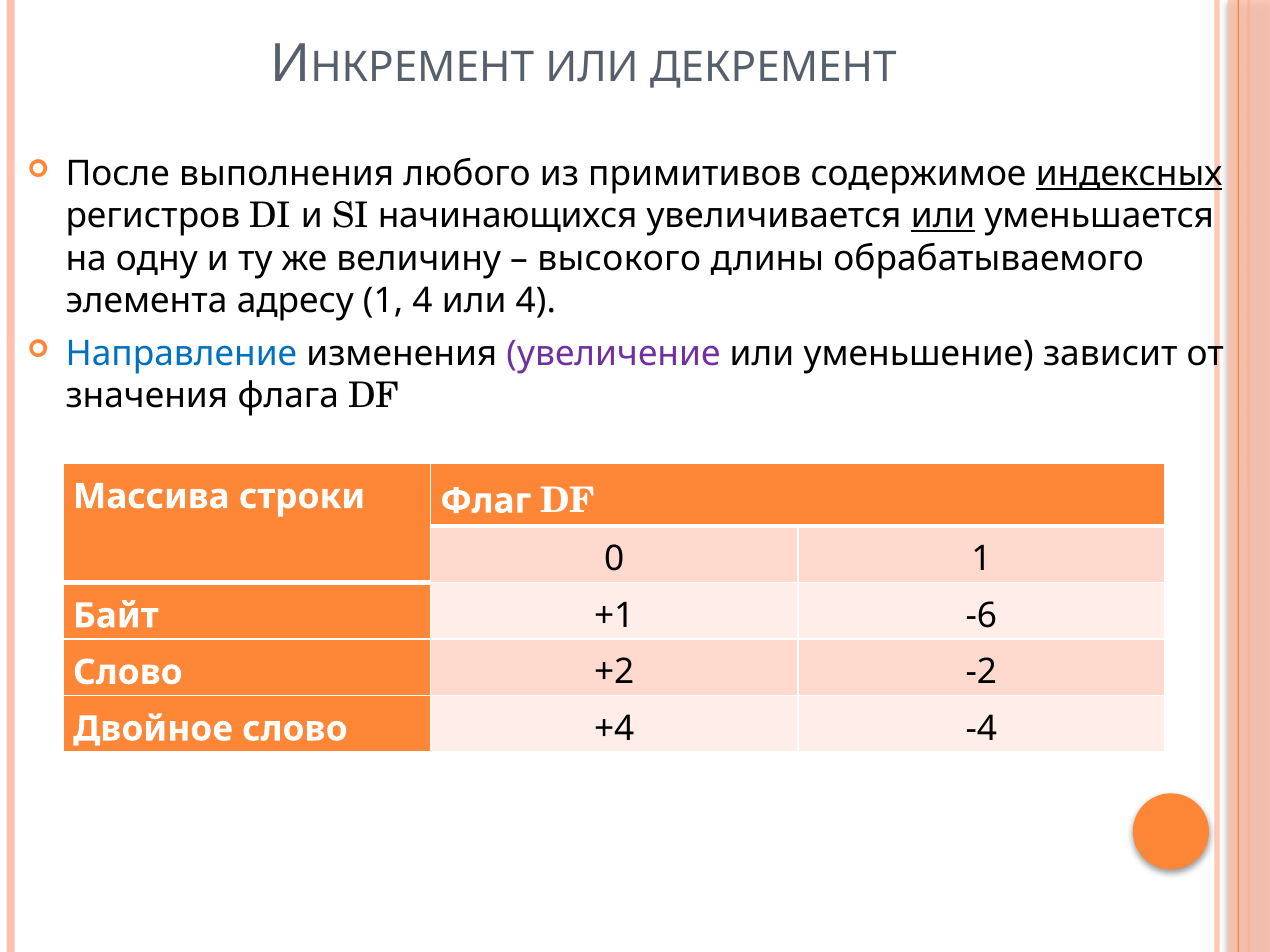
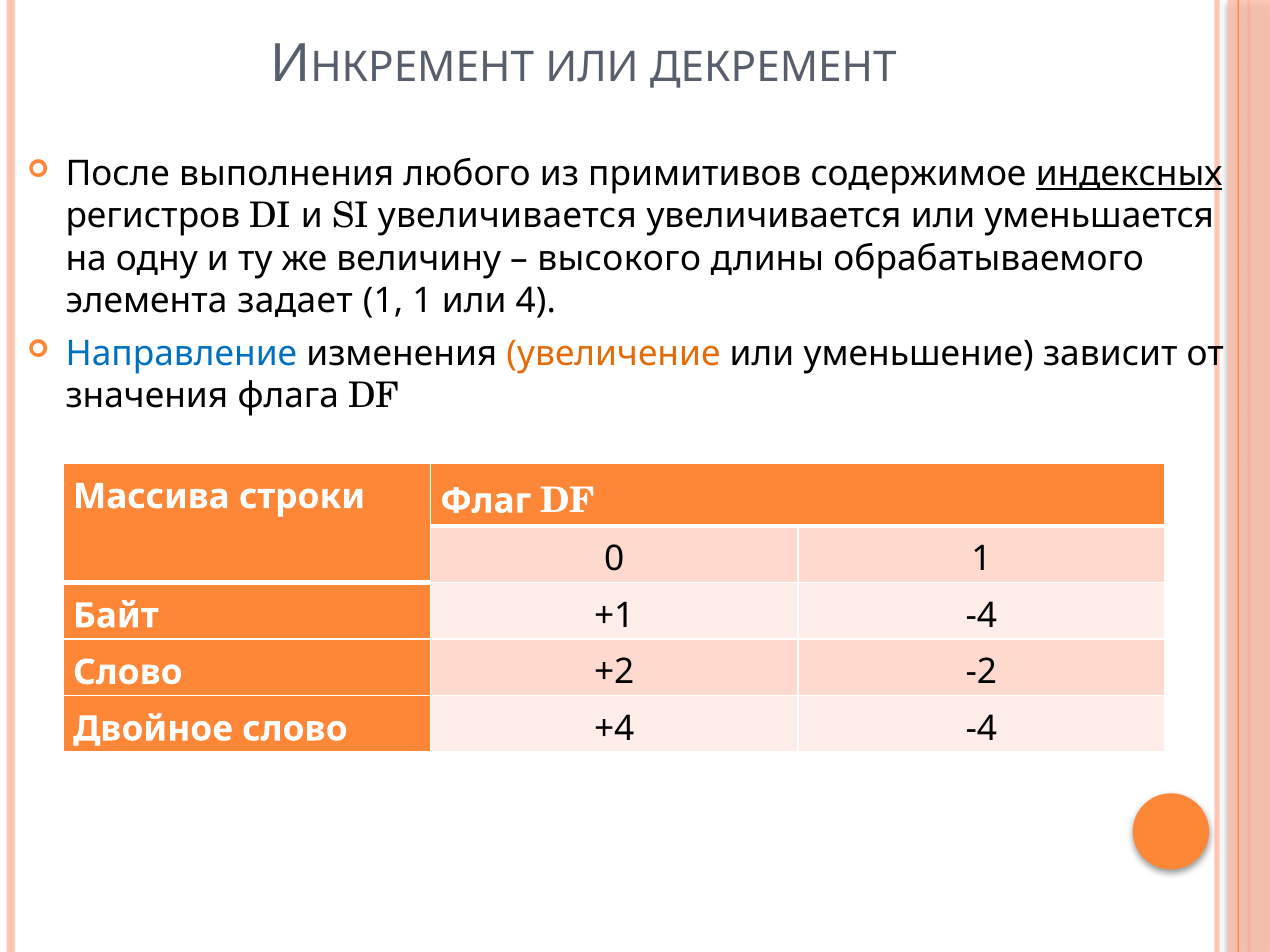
SI начинающихся: начинающихся -> увеличивается
или at (943, 216) underline: present -> none
адресу: адресу -> задает
1 4: 4 -> 1
увеличение colour: purple -> orange
+1 -6: -6 -> -4
